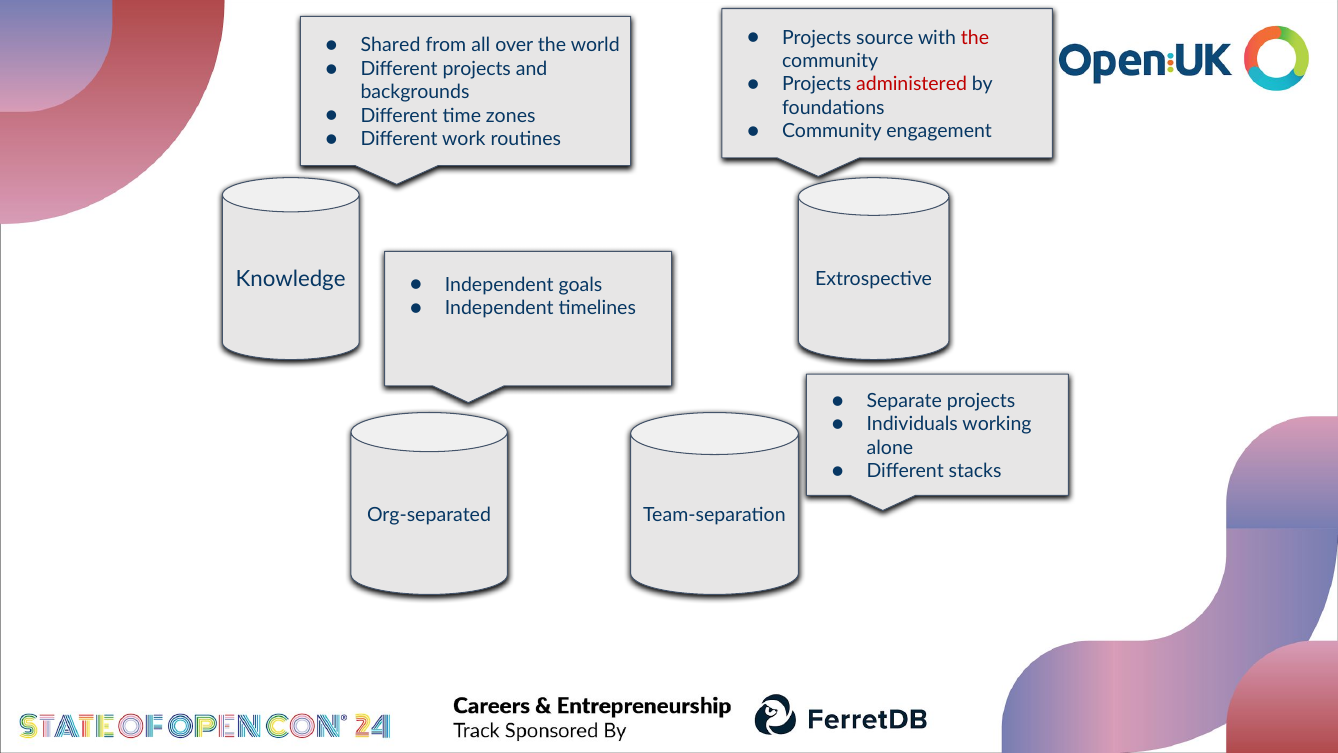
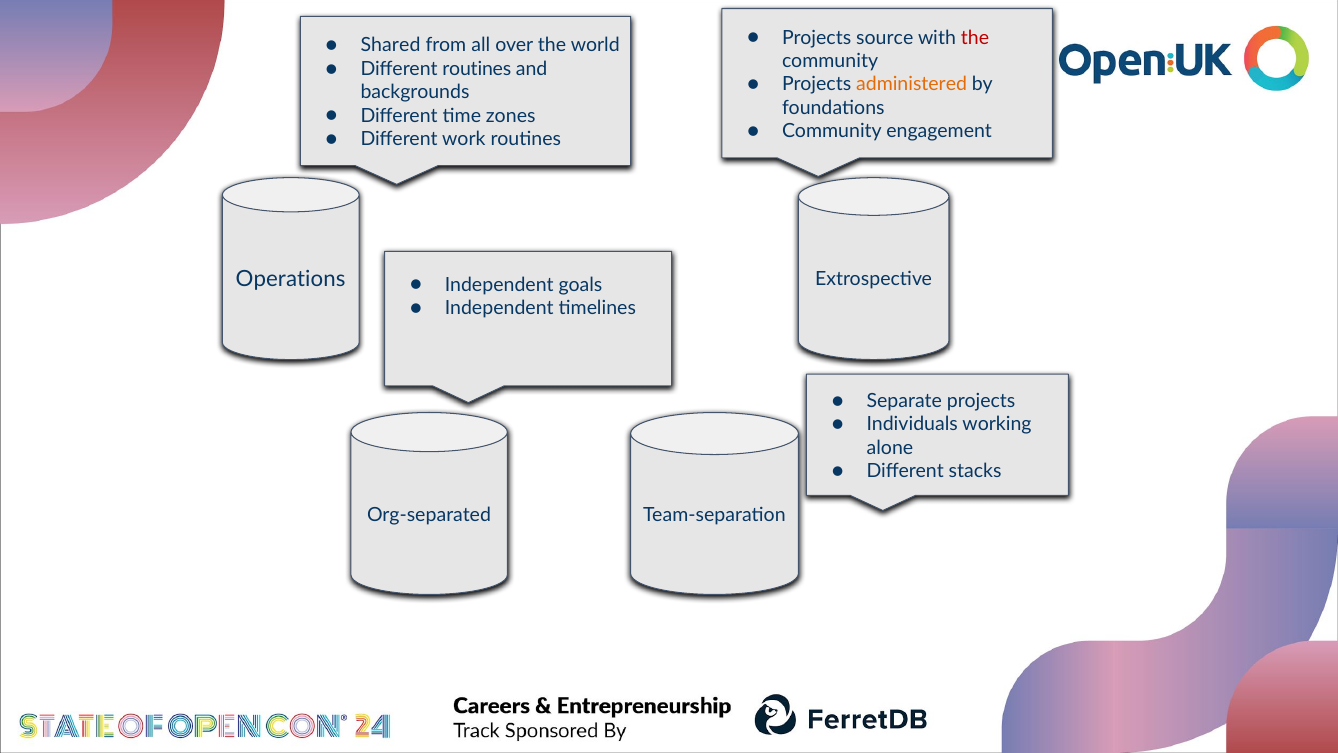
Different projects: projects -> routines
administered colour: red -> orange
Knowledge: Knowledge -> Operations
